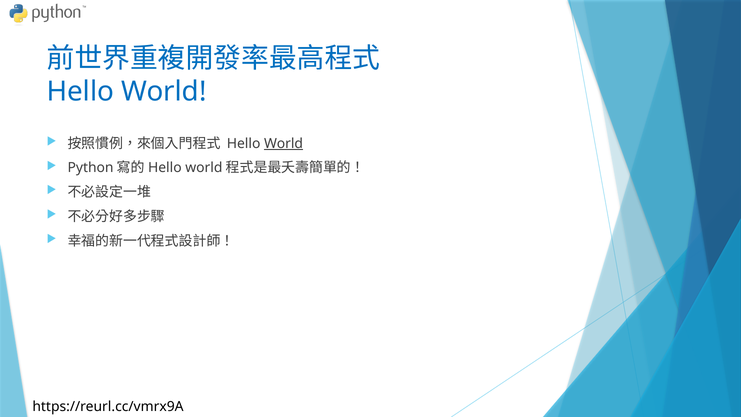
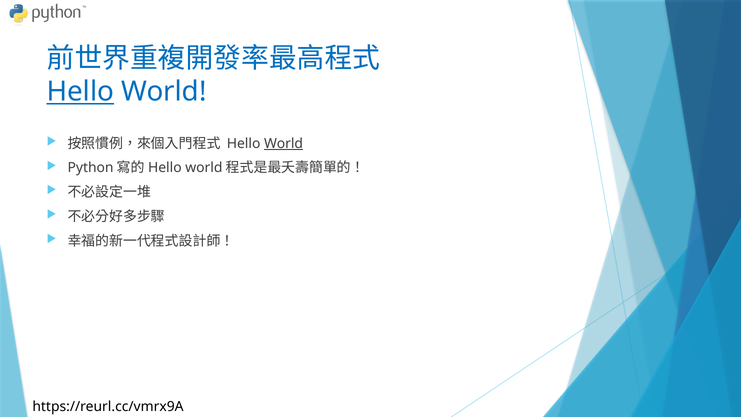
Hello at (80, 92) underline: none -> present
